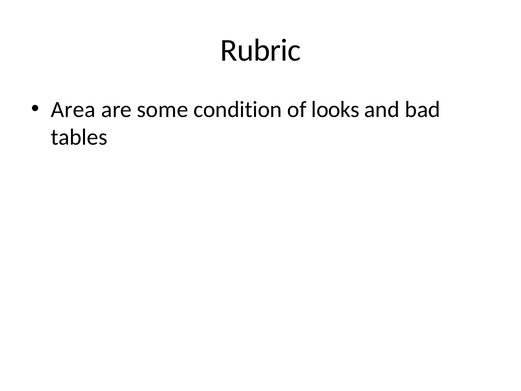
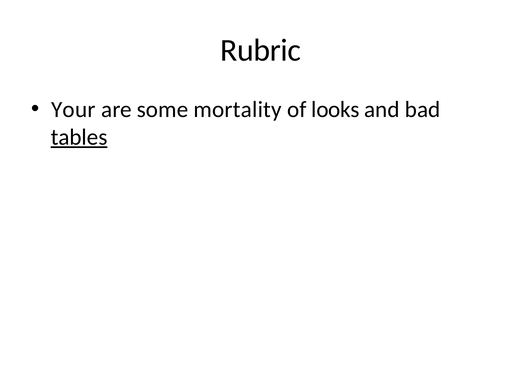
Area: Area -> Your
condition: condition -> mortality
tables underline: none -> present
